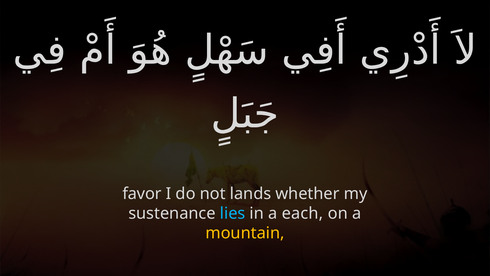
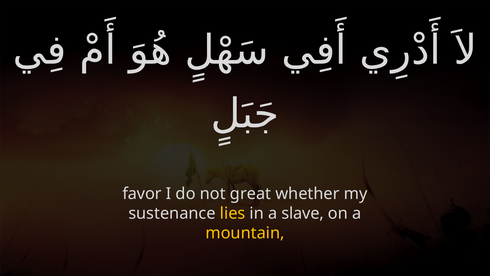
lands: lands -> great
lies colour: light blue -> yellow
each: each -> slave
